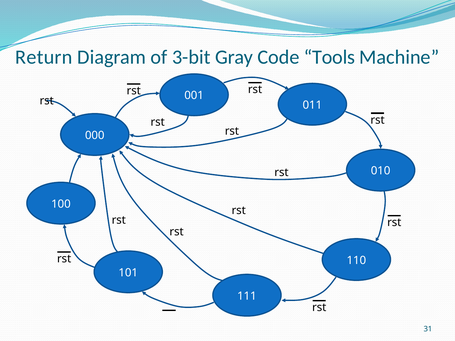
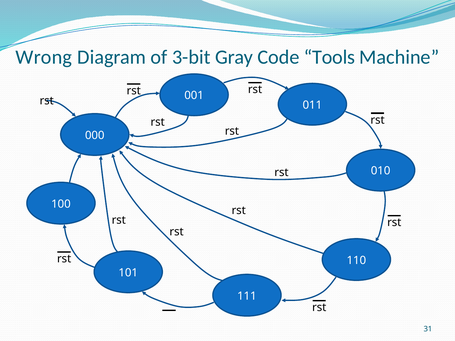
Return: Return -> Wrong
